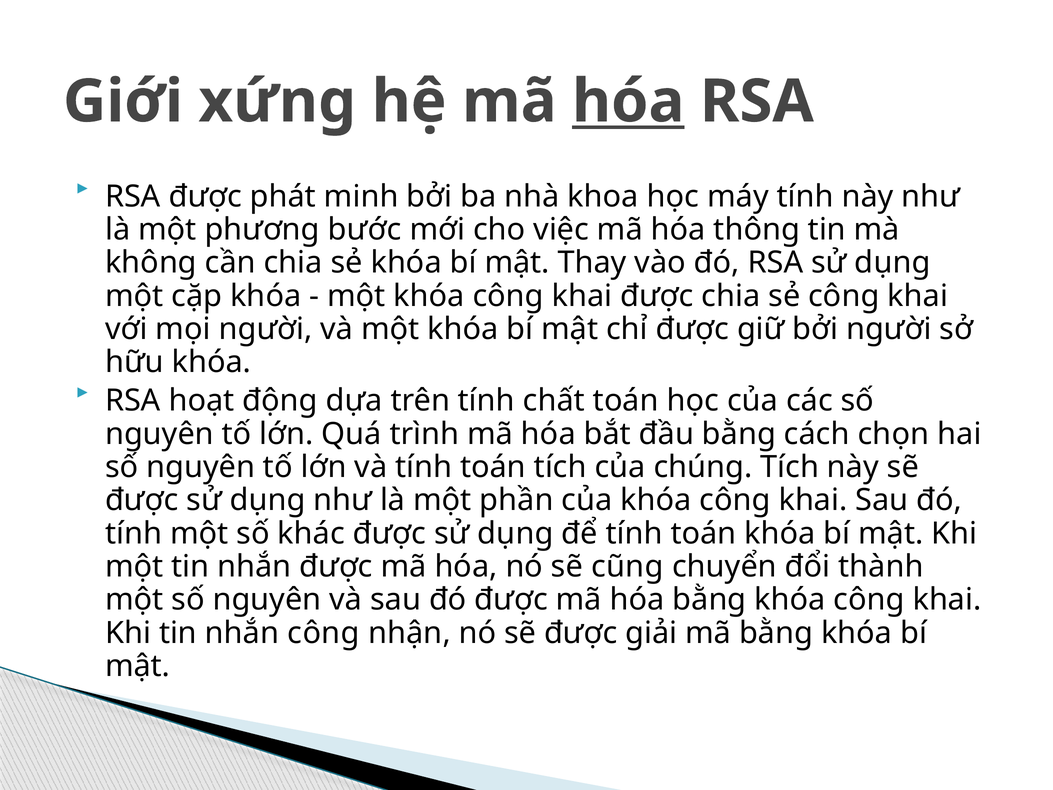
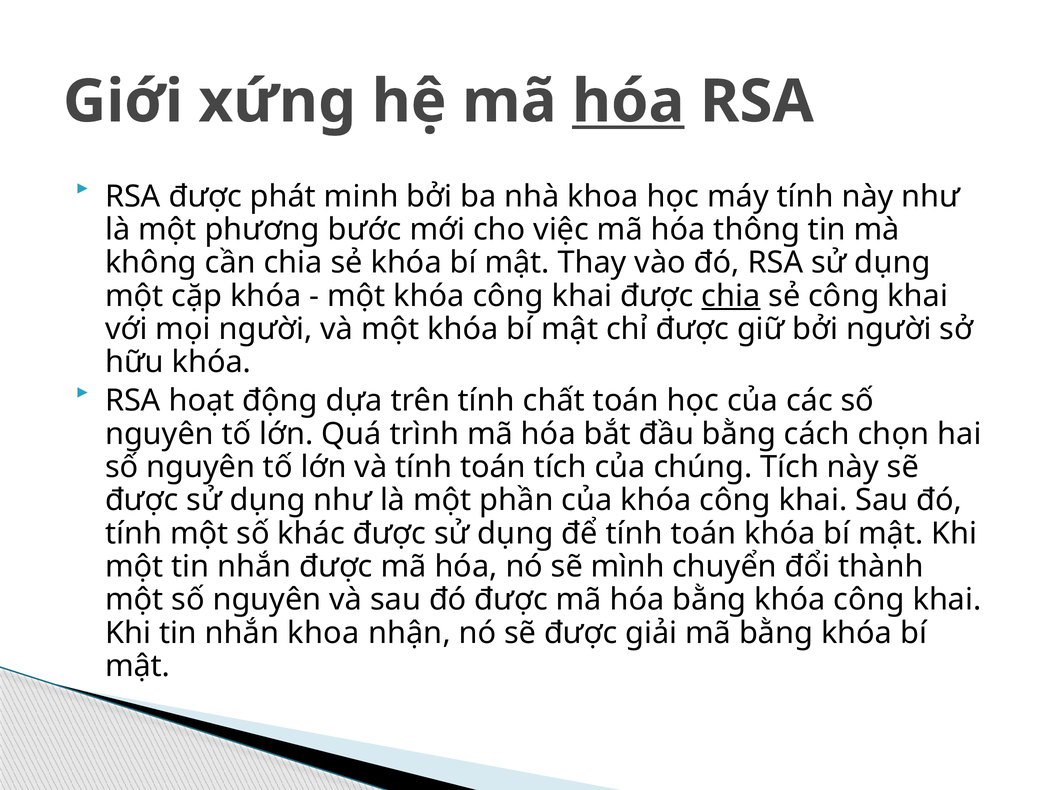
chia at (731, 296) underline: none -> present
cũng: cũng -> mình
nhắn công: công -> khoa
